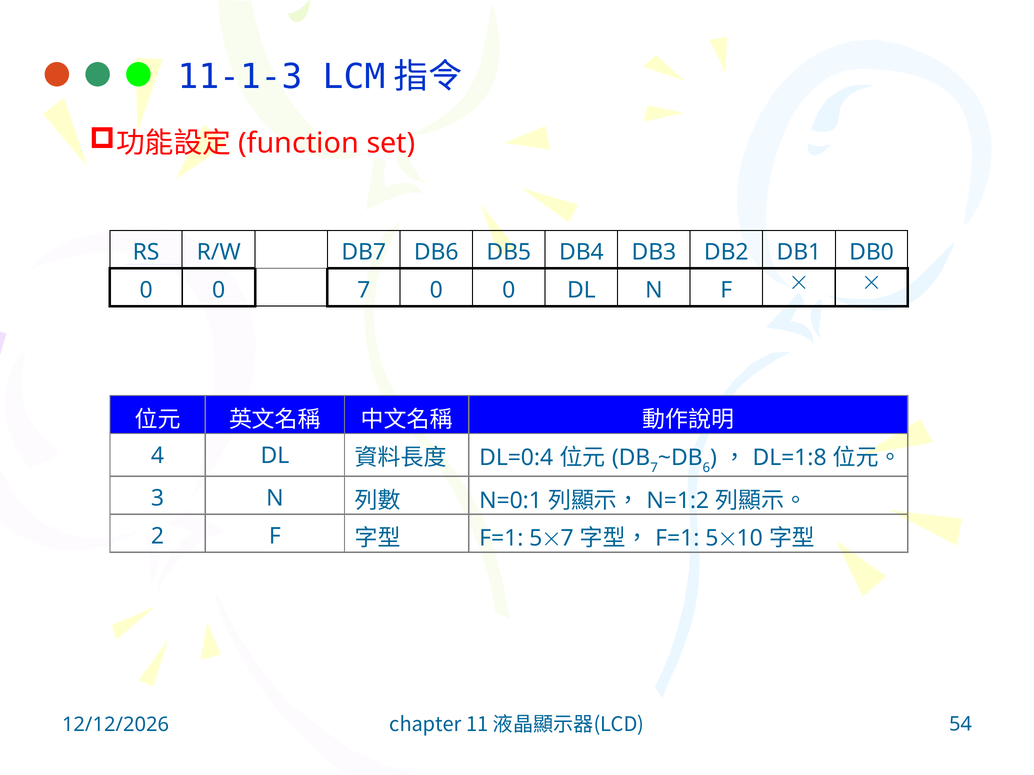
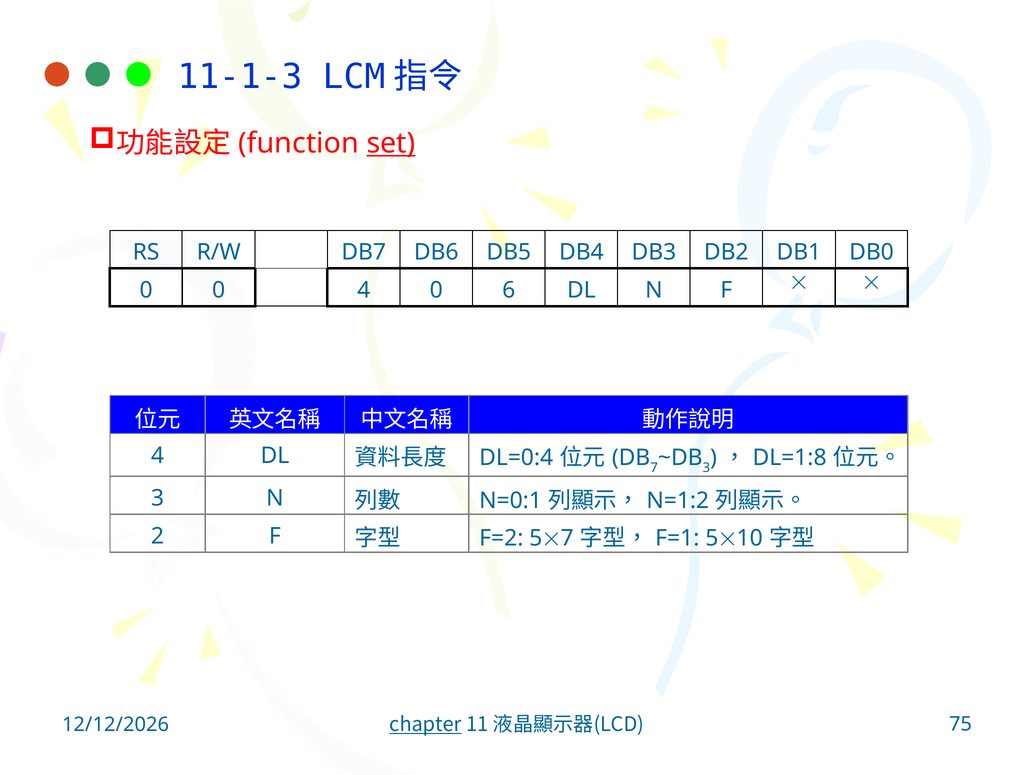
set underline: none -> present
0 7: 7 -> 4
0 at (509, 290): 0 -> 6
6 at (706, 468): 6 -> 3
F=1 at (501, 539): F=1 -> F=2
chapter underline: none -> present
54: 54 -> 75
